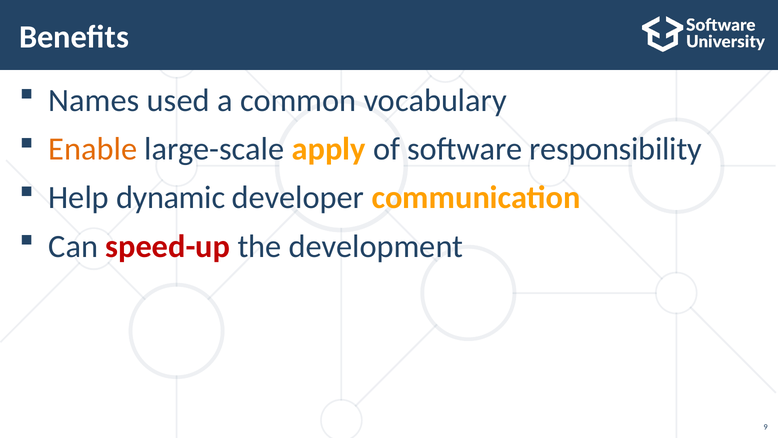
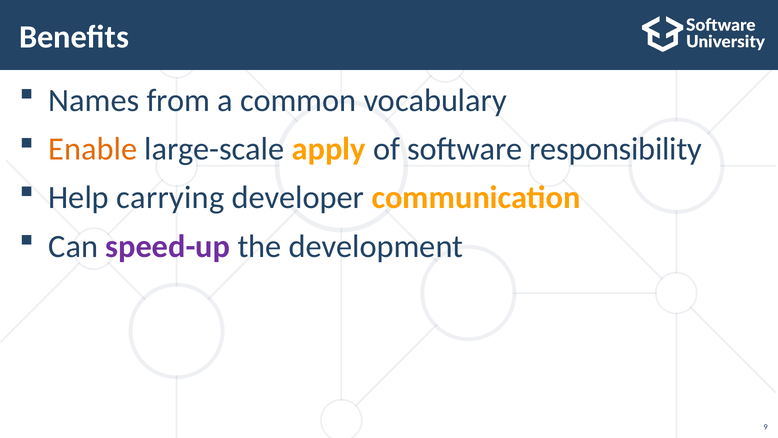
used: used -> from
dynamic: dynamic -> carrying
speed-up colour: red -> purple
